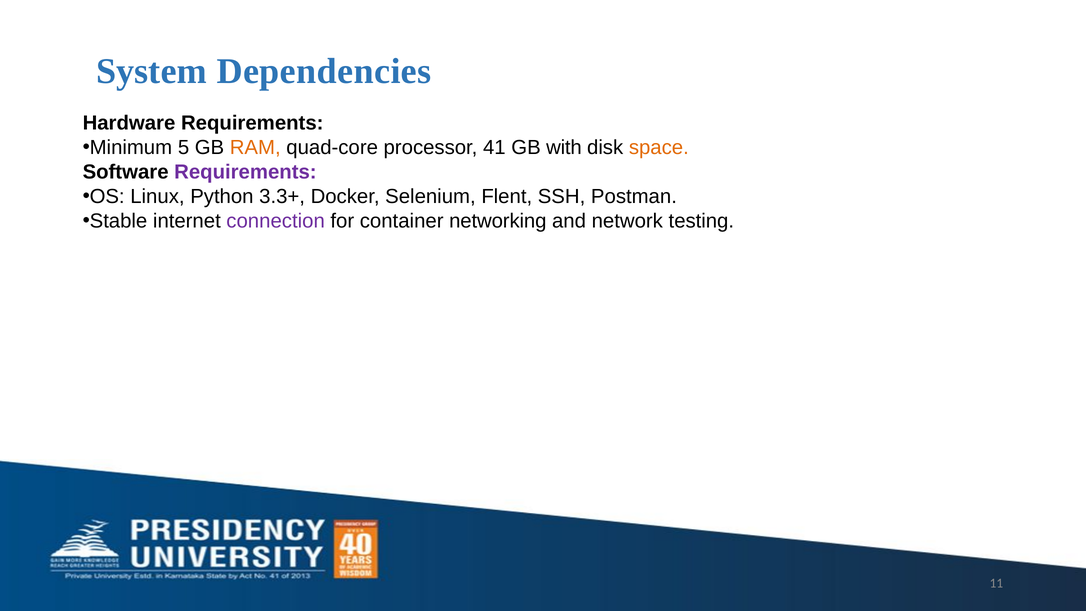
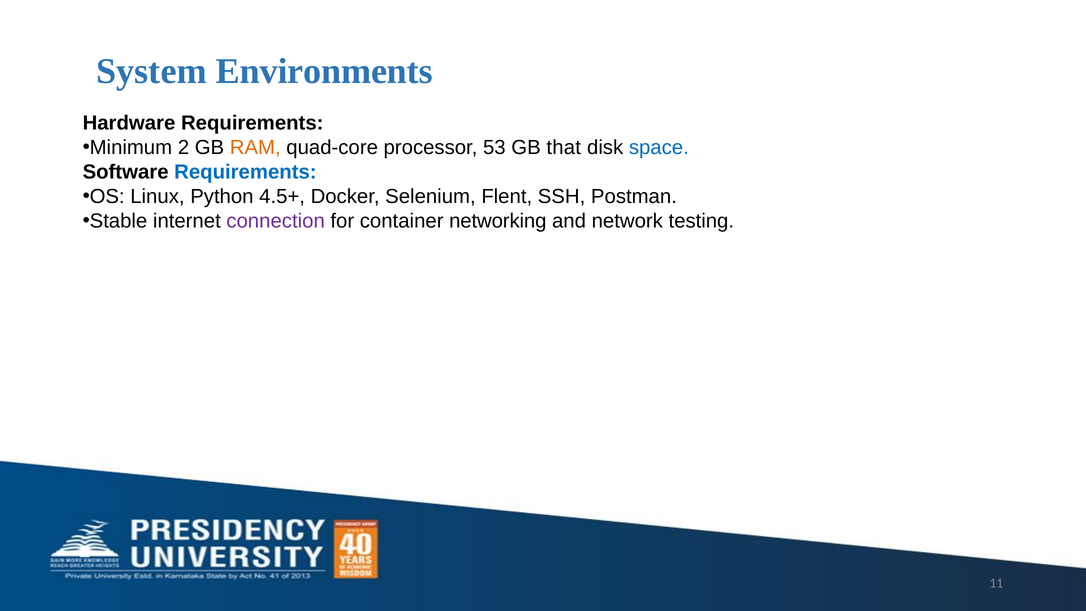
Dependencies: Dependencies -> Environments
5: 5 -> 2
41: 41 -> 53
with: with -> that
space colour: orange -> blue
Requirements at (245, 172) colour: purple -> blue
3.3+: 3.3+ -> 4.5+
